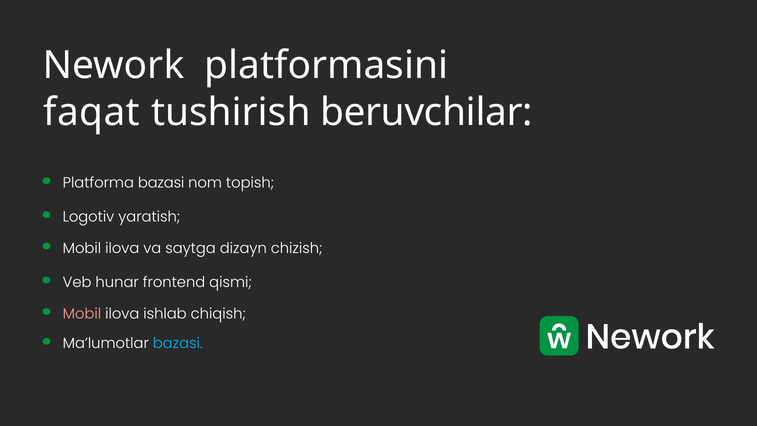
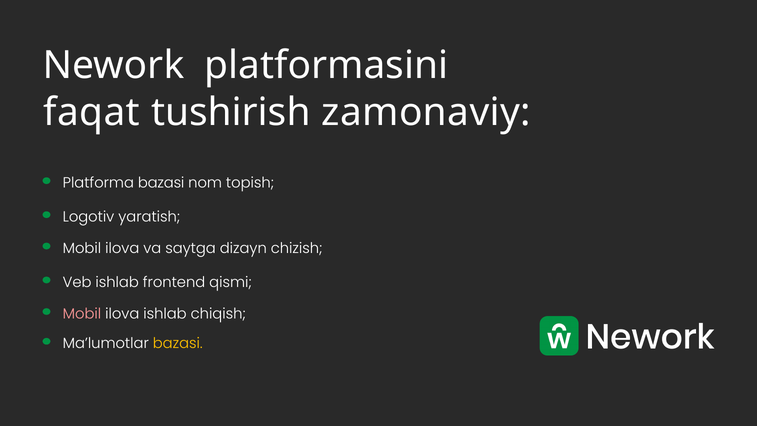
beruvchilar: beruvchilar -> zamonaviy
Veb hunar: hunar -> ishlab
bazasi at (178, 343) colour: light blue -> yellow
